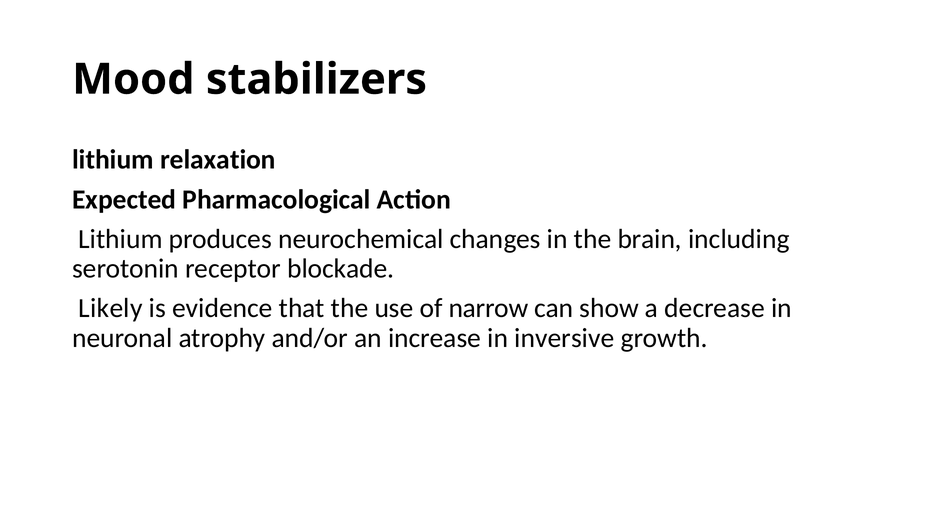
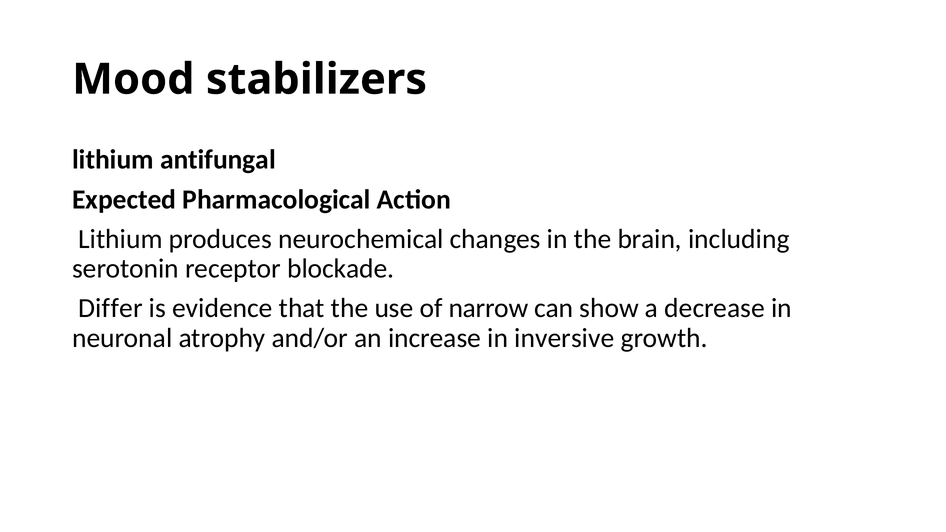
relaxation: relaxation -> antifungal
Likely: Likely -> Differ
